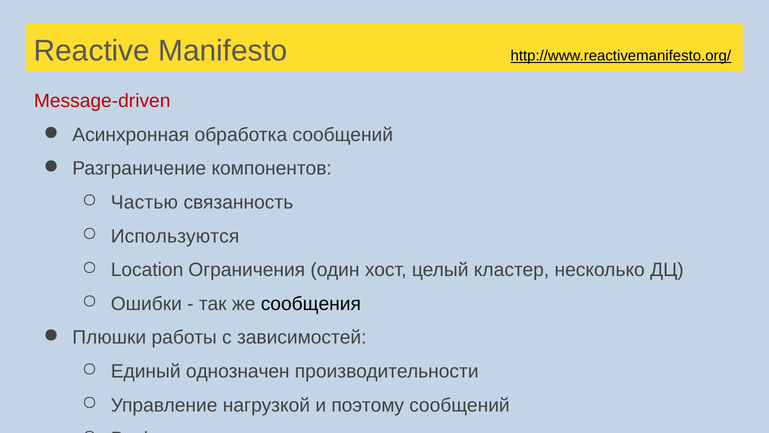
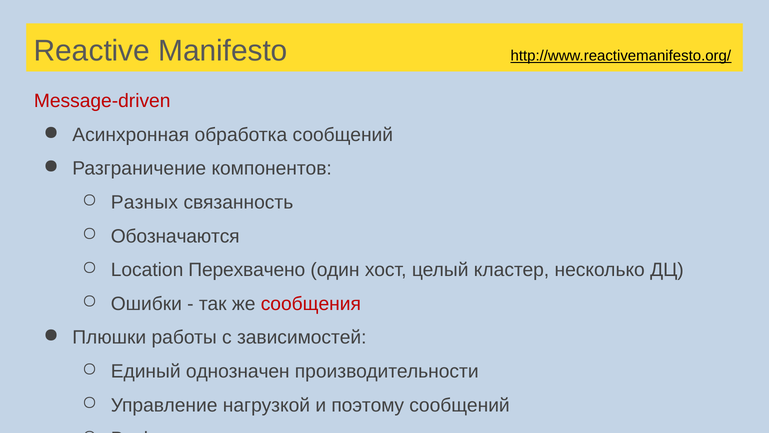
Частью: Частью -> Разных
Используются: Используются -> Обозначаются
Ограничения: Ограничения -> Перехвачено
сообщения colour: black -> red
